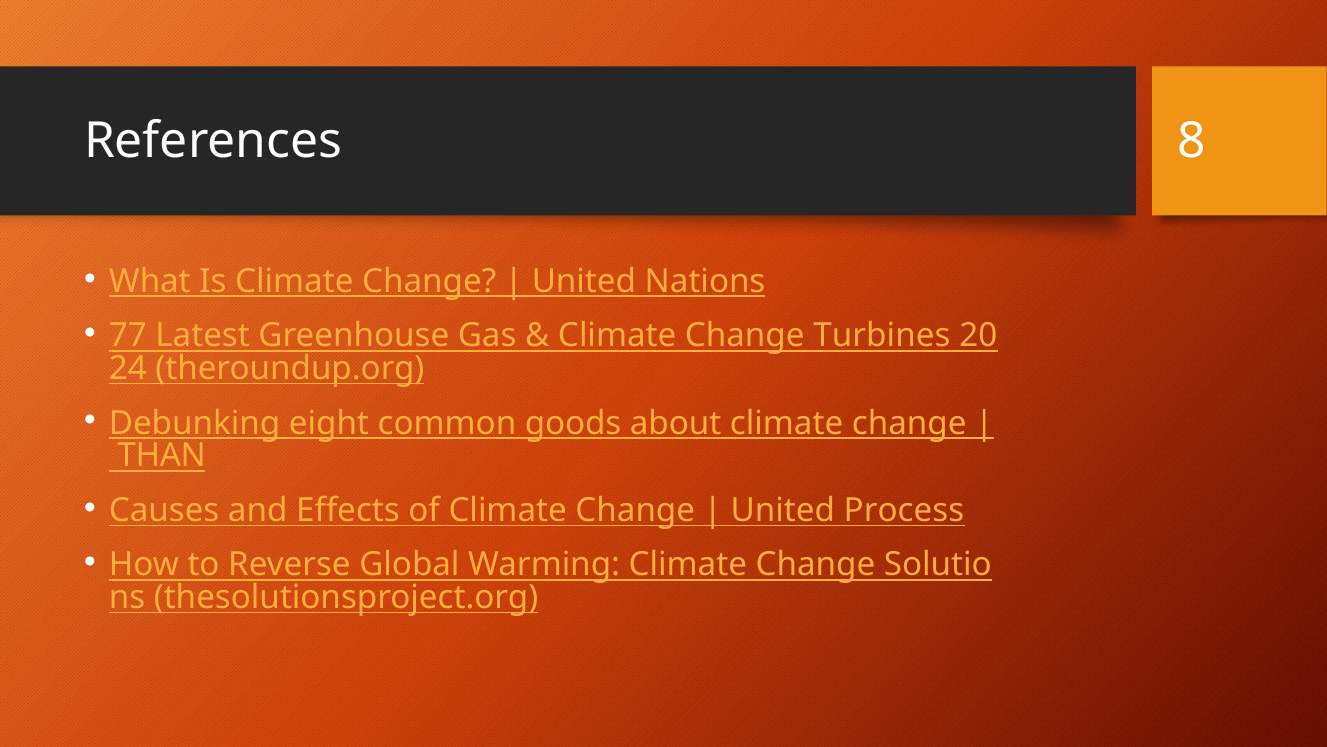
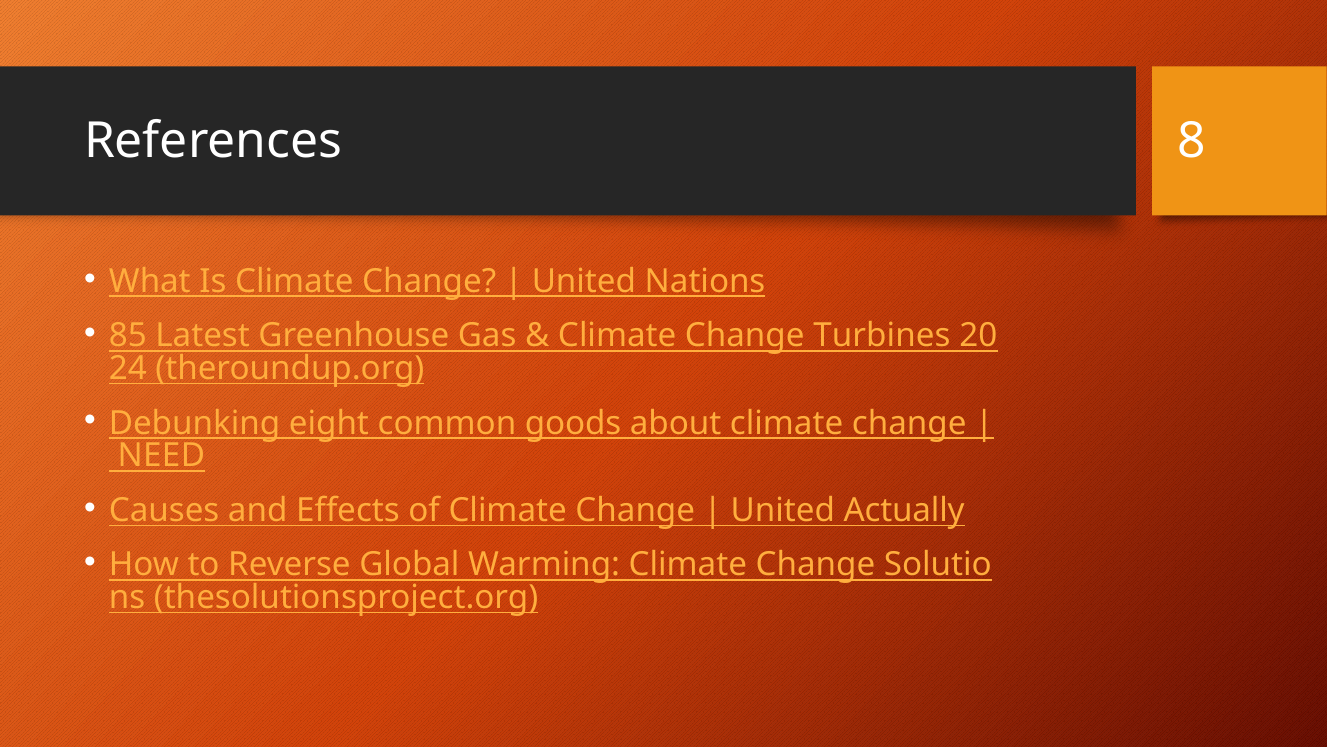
77: 77 -> 85
THAN: THAN -> NEED
Process: Process -> Actually
